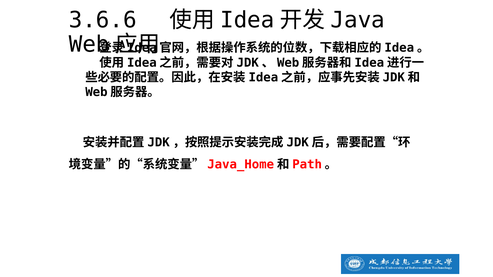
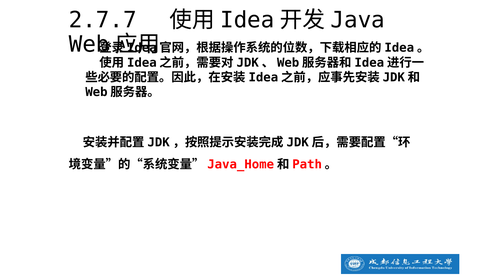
3.6.6: 3.6.6 -> 2.7.7
